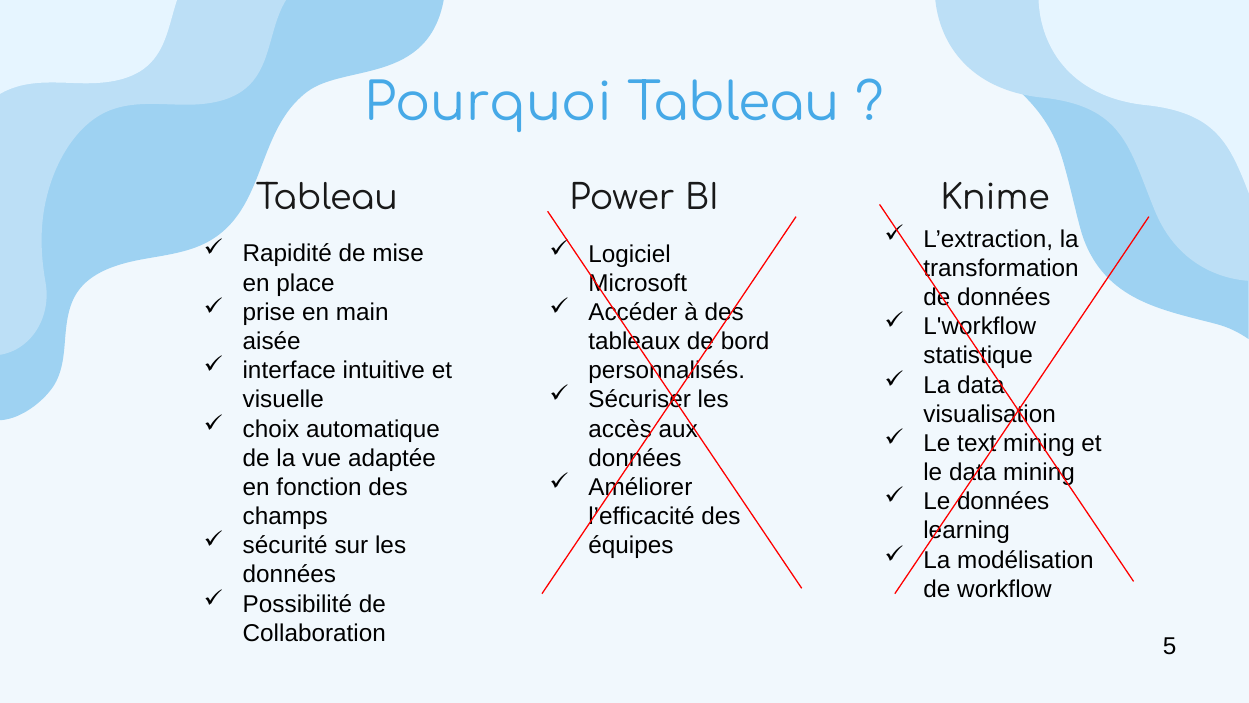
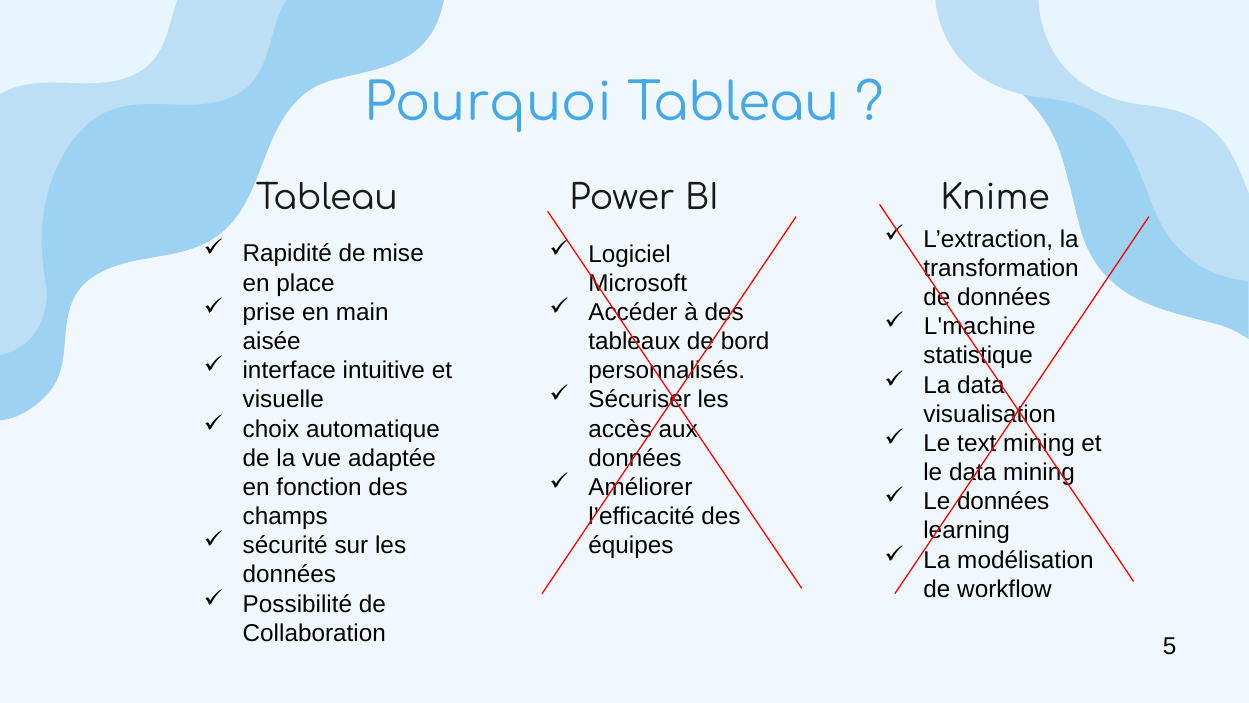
L'workflow: L'workflow -> L'machine
